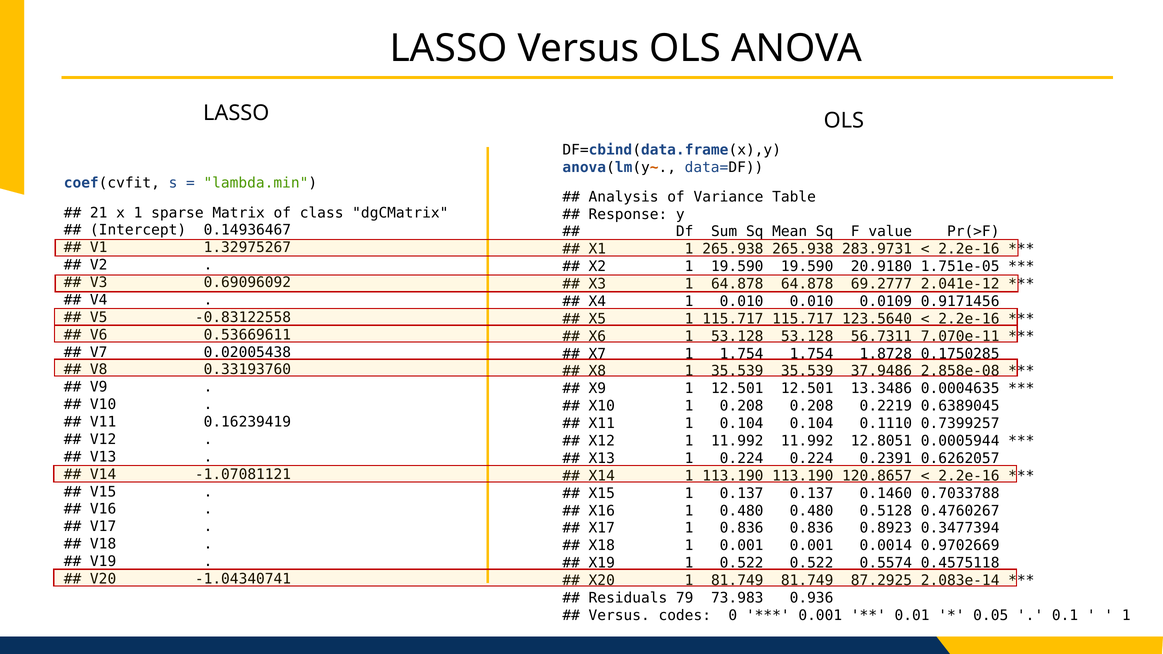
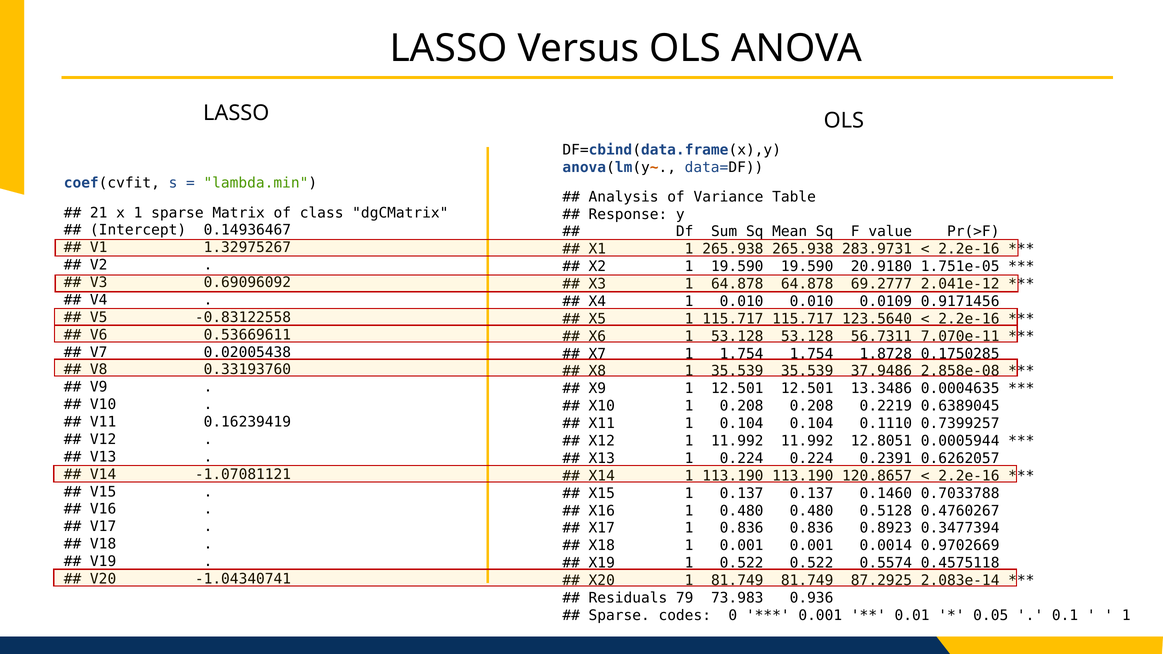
Versus at (619, 616): Versus -> Sparse
